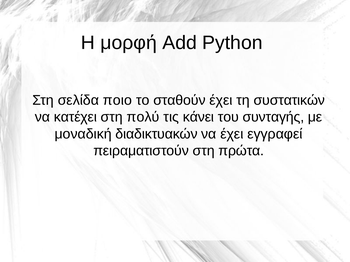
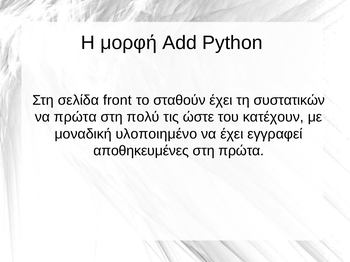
ποιο: ποιο -> front
να κατέχει: κατέχει -> πρώτα
κάνει: κάνει -> ώστε
συνταγής: συνταγής -> κατέχουν
διαδικτυακών: διαδικτυακών -> υλοποιημένο
πειραματιστούν: πειραματιστούν -> αποθηκευμένες
